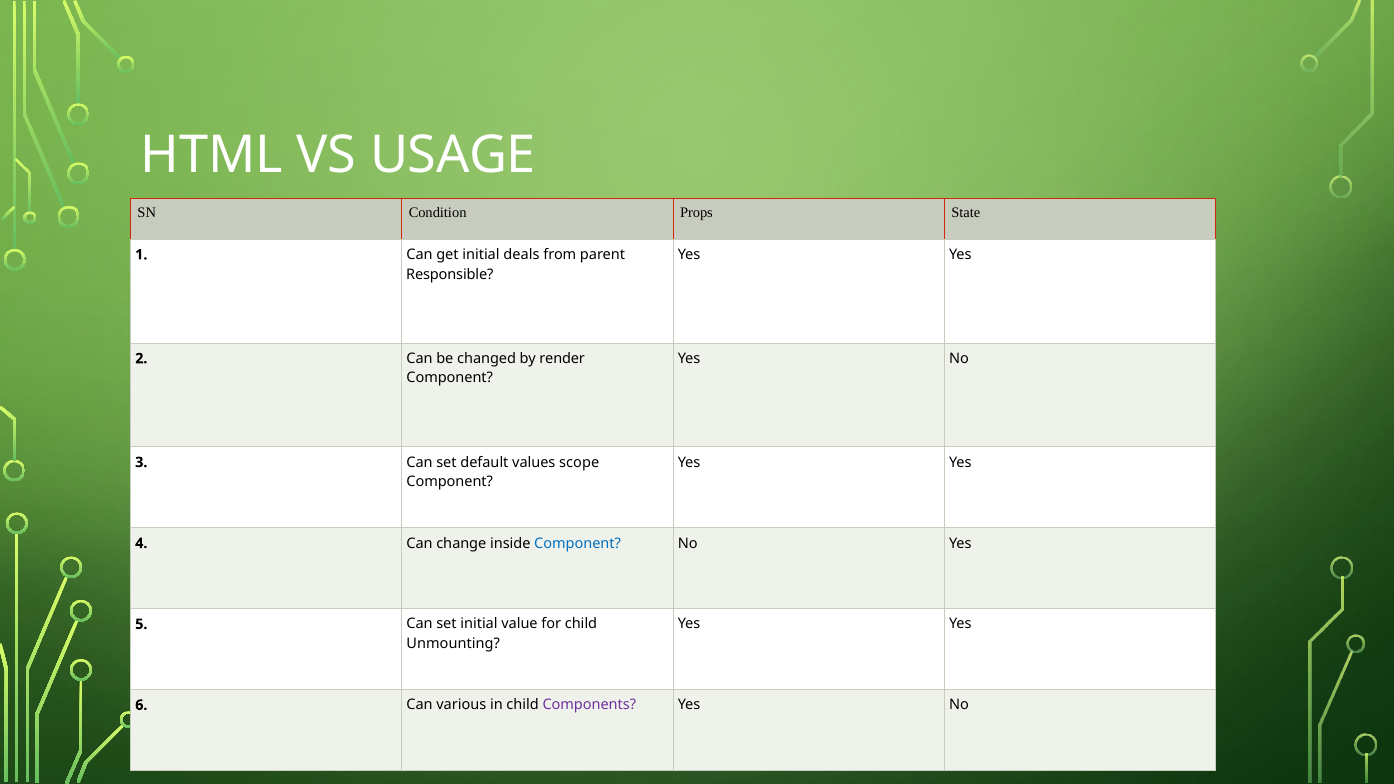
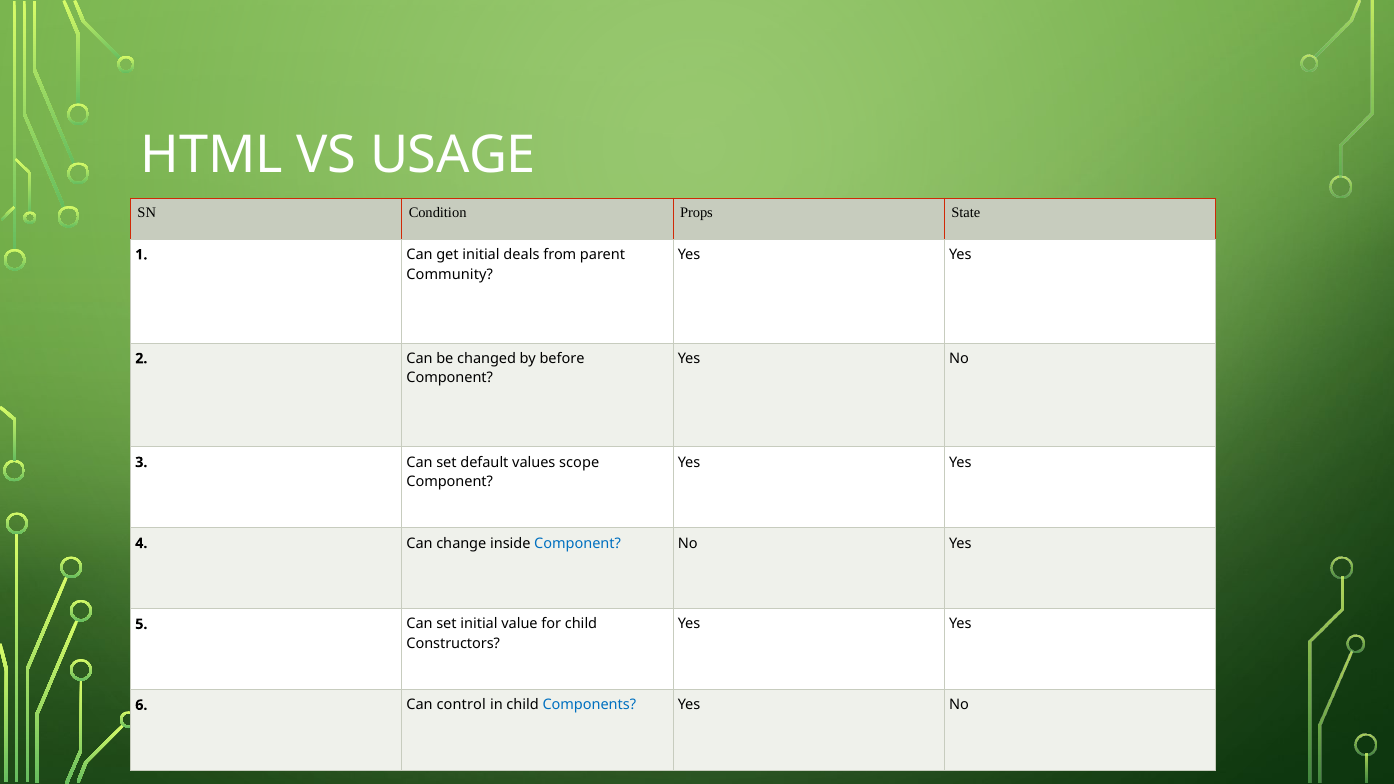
Responsible: Responsible -> Community
render: render -> before
Unmounting: Unmounting -> Constructors
various: various -> control
Components colour: purple -> blue
